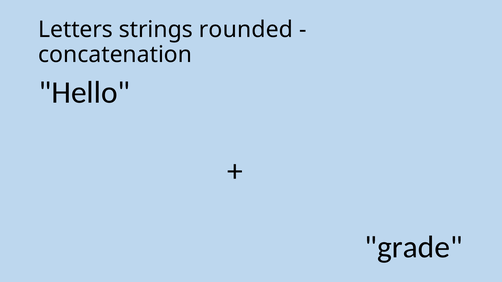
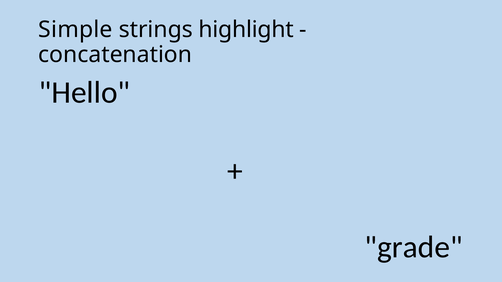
Letters: Letters -> Simple
rounded: rounded -> highlight
